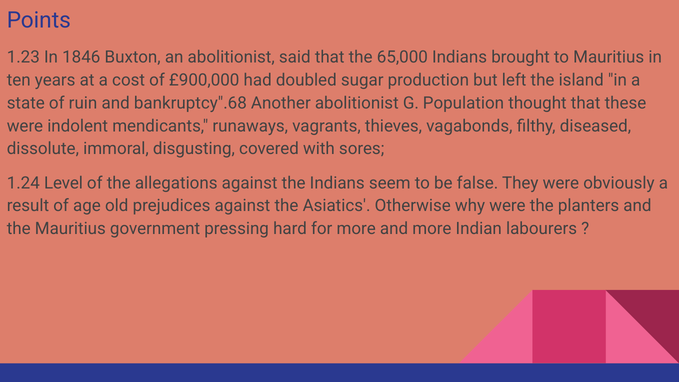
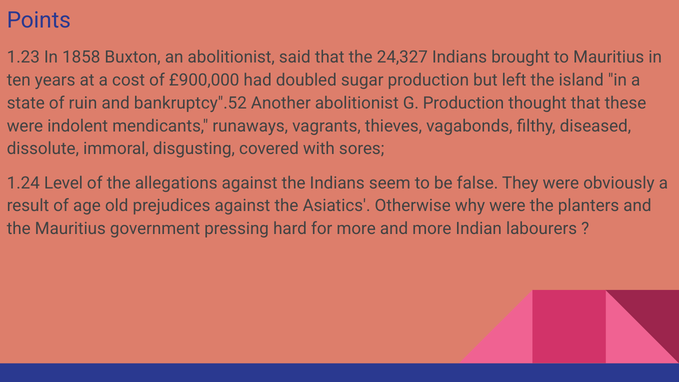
1846: 1846 -> 1858
65,000: 65,000 -> 24,327
bankruptcy".68: bankruptcy".68 -> bankruptcy".52
G Population: Population -> Production
